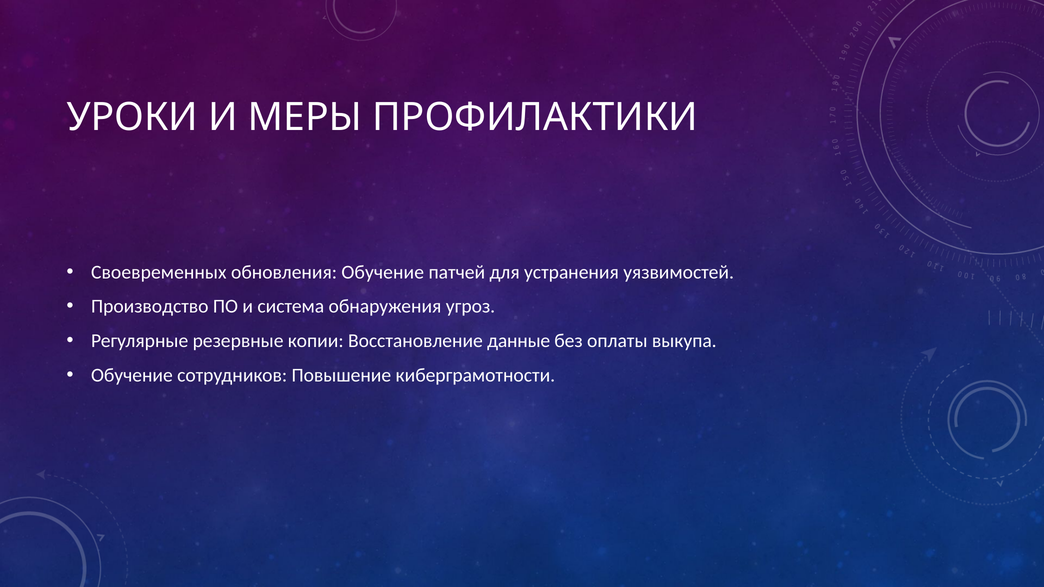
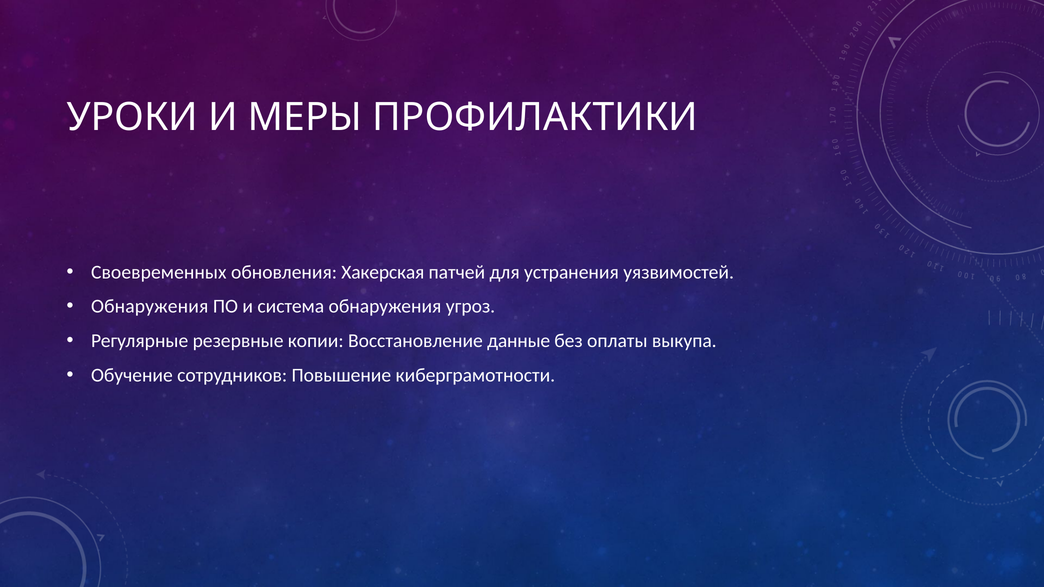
обновления Обучение: Обучение -> Хакерская
Производство at (150, 307): Производство -> Обнаружения
